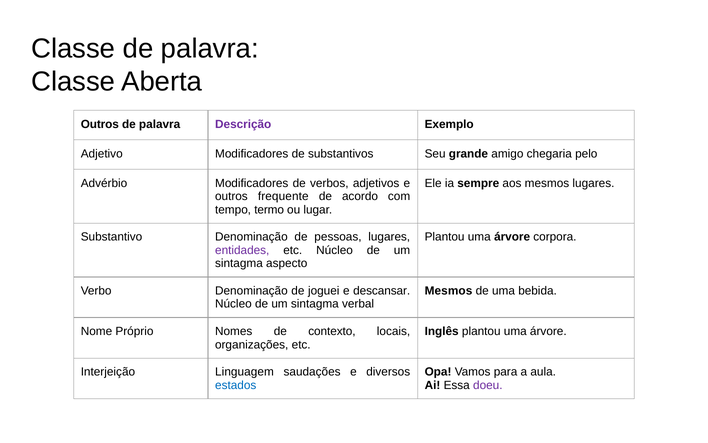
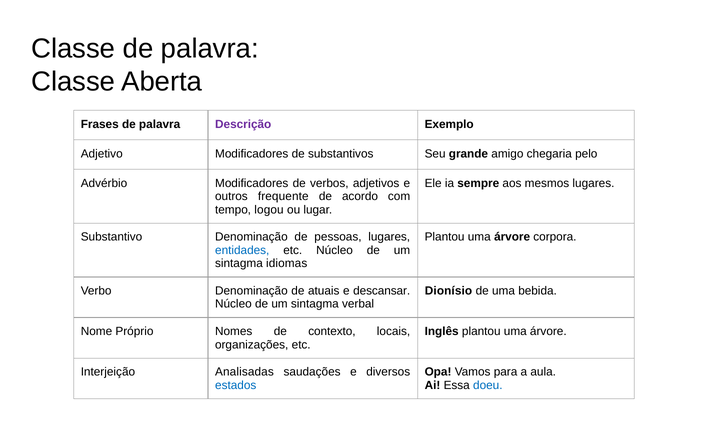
Outros at (100, 124): Outros -> Frases
termo: termo -> logou
entidades colour: purple -> blue
aspecto: aspecto -> idiomas
joguei: joguei -> atuais
Mesmos at (449, 291): Mesmos -> Dionísio
Linguagem: Linguagem -> Analisadas
doeu colour: purple -> blue
